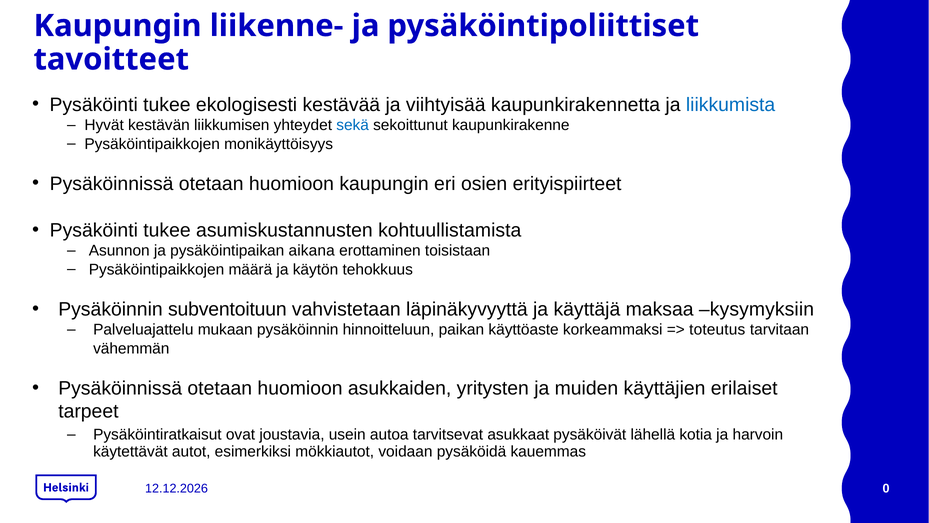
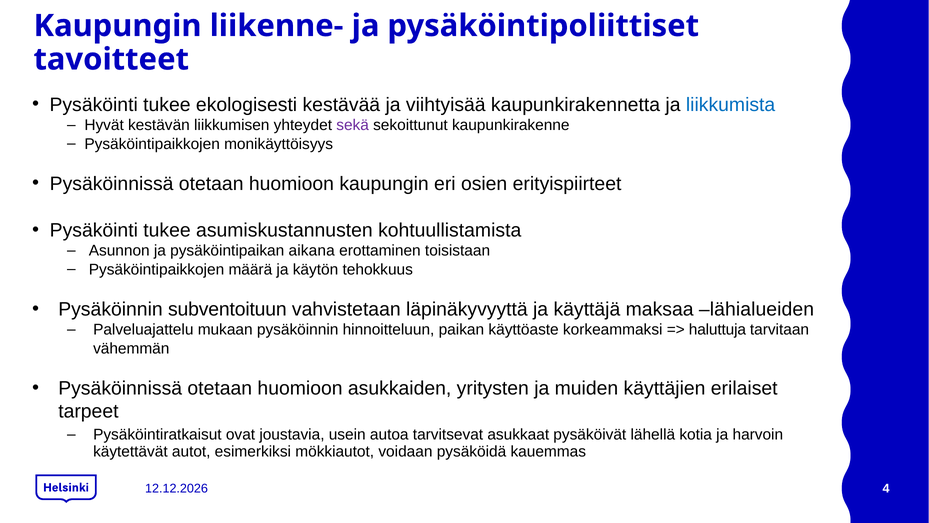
sekä colour: blue -> purple
kysymyksiin: kysymyksiin -> lähialueiden
toteutus: toteutus -> haluttuja
0: 0 -> 4
